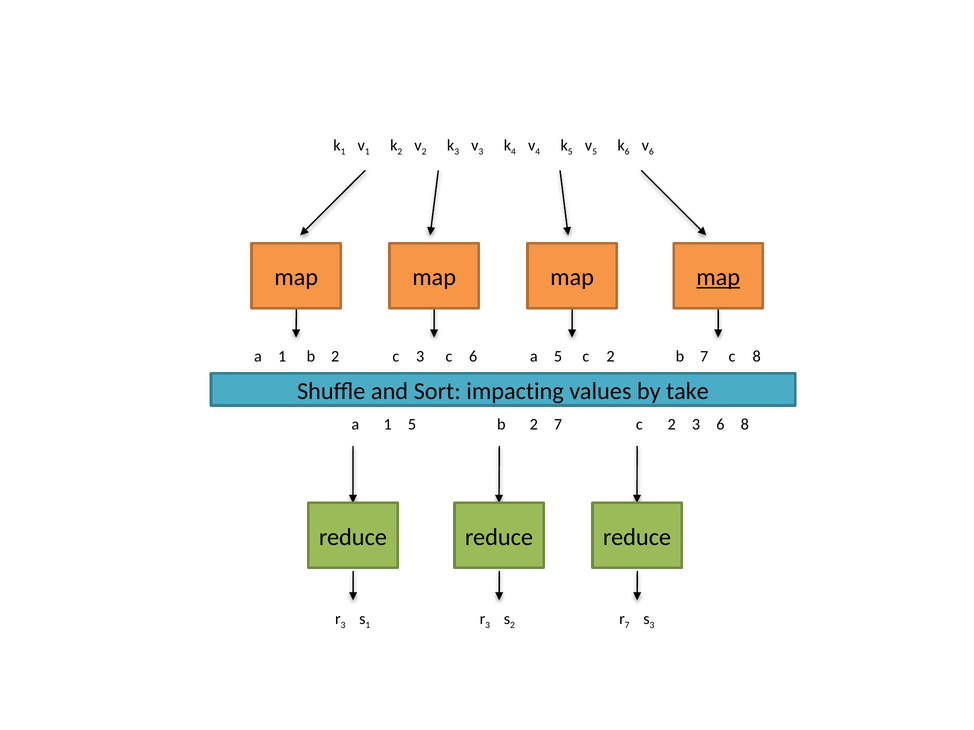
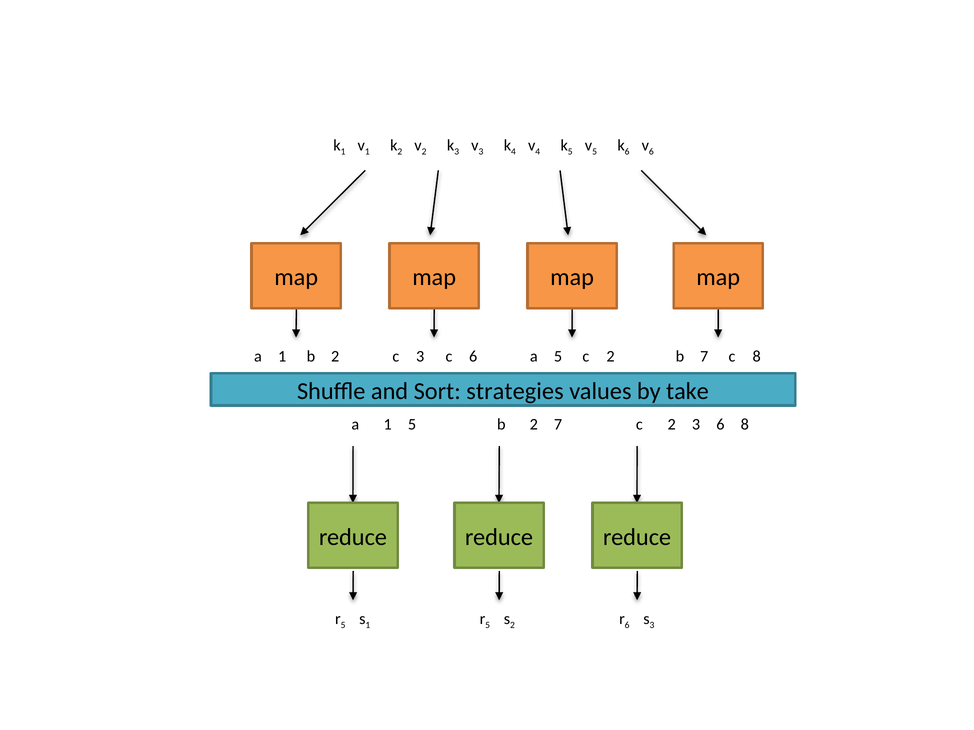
map at (718, 278) underline: present -> none
impacting: impacting -> strategies
3 at (343, 626): 3 -> 5
3 at (488, 626): 3 -> 5
7 at (627, 626): 7 -> 6
